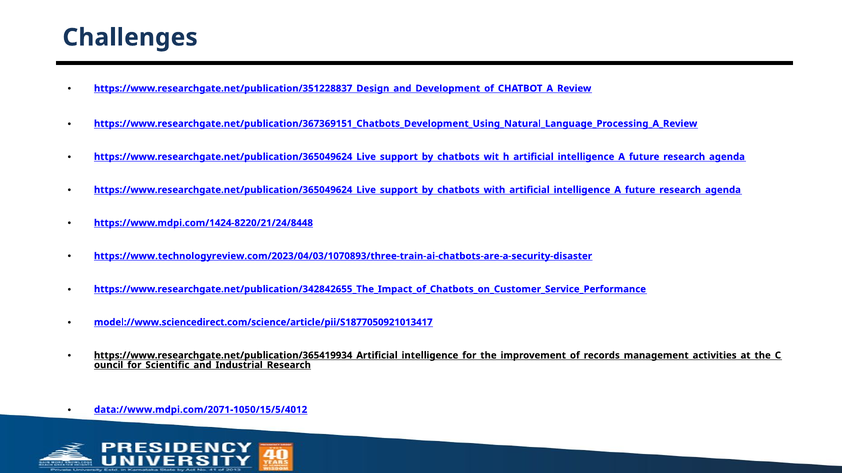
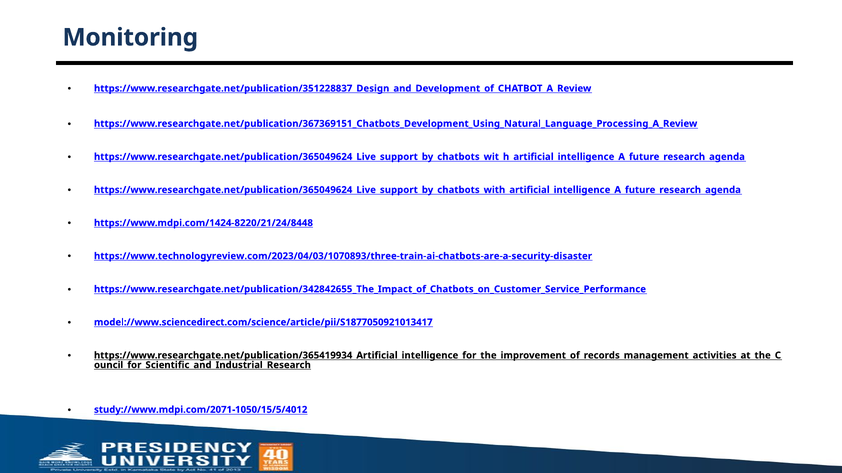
Challenges: Challenges -> Monitoring
data://www.mdpi.com/2071-1050/15/5/4012: data://www.mdpi.com/2071-1050/15/5/4012 -> study://www.mdpi.com/2071-1050/15/5/4012
